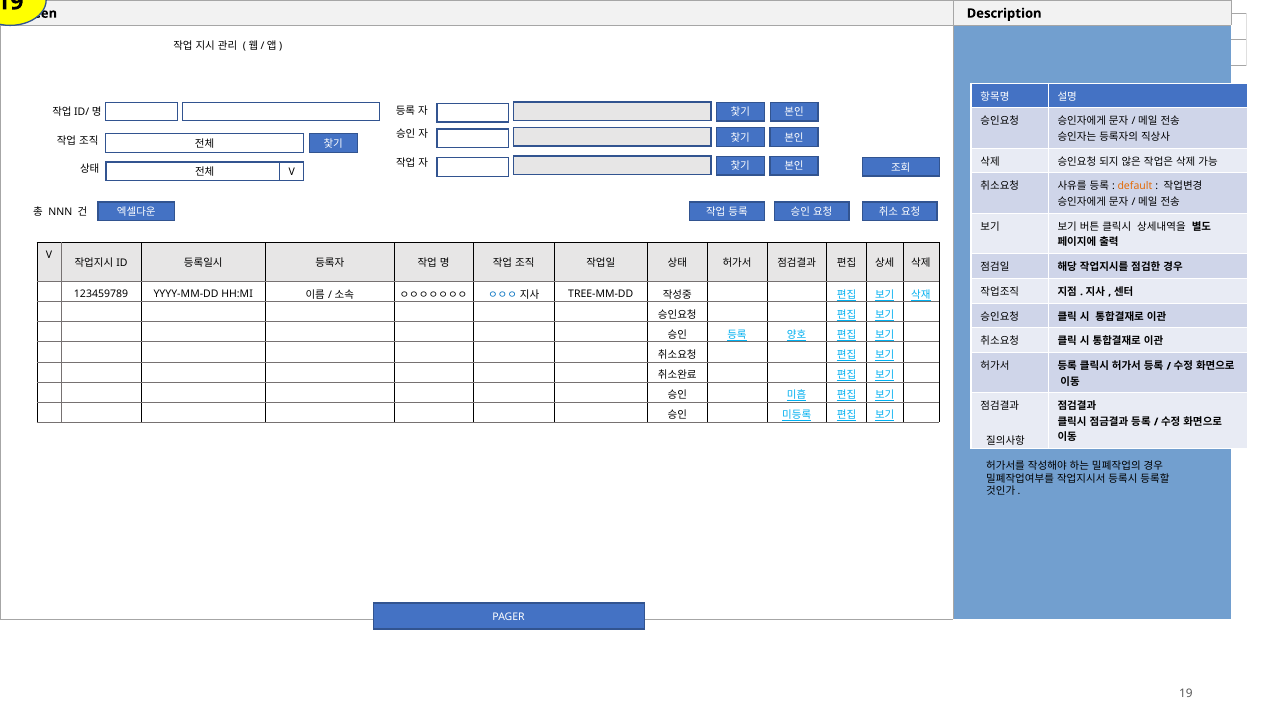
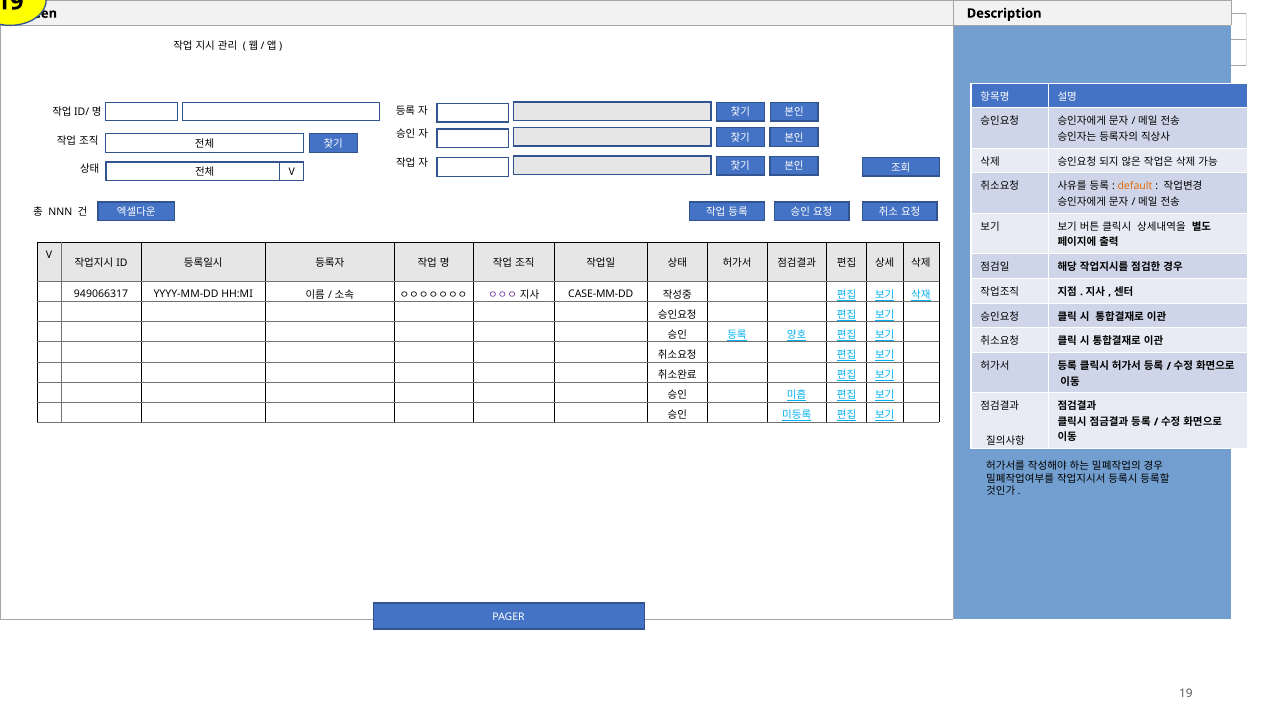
123459789: 123459789 -> 949066317
ㅇㅇㅇ colour: blue -> purple
TREE-MM-DD: TREE-MM-DD -> CASE-MM-DD
